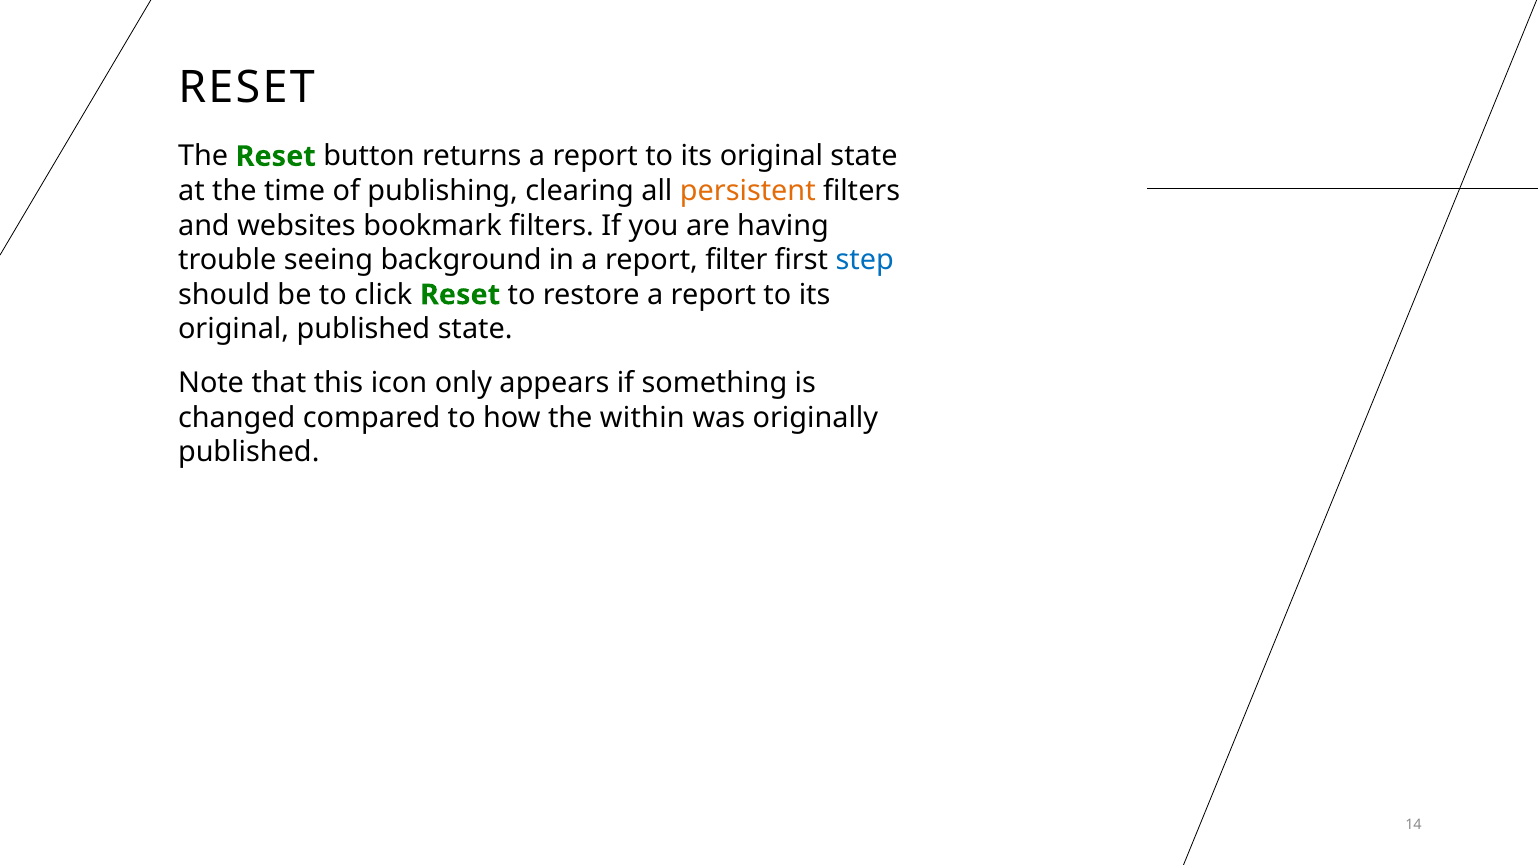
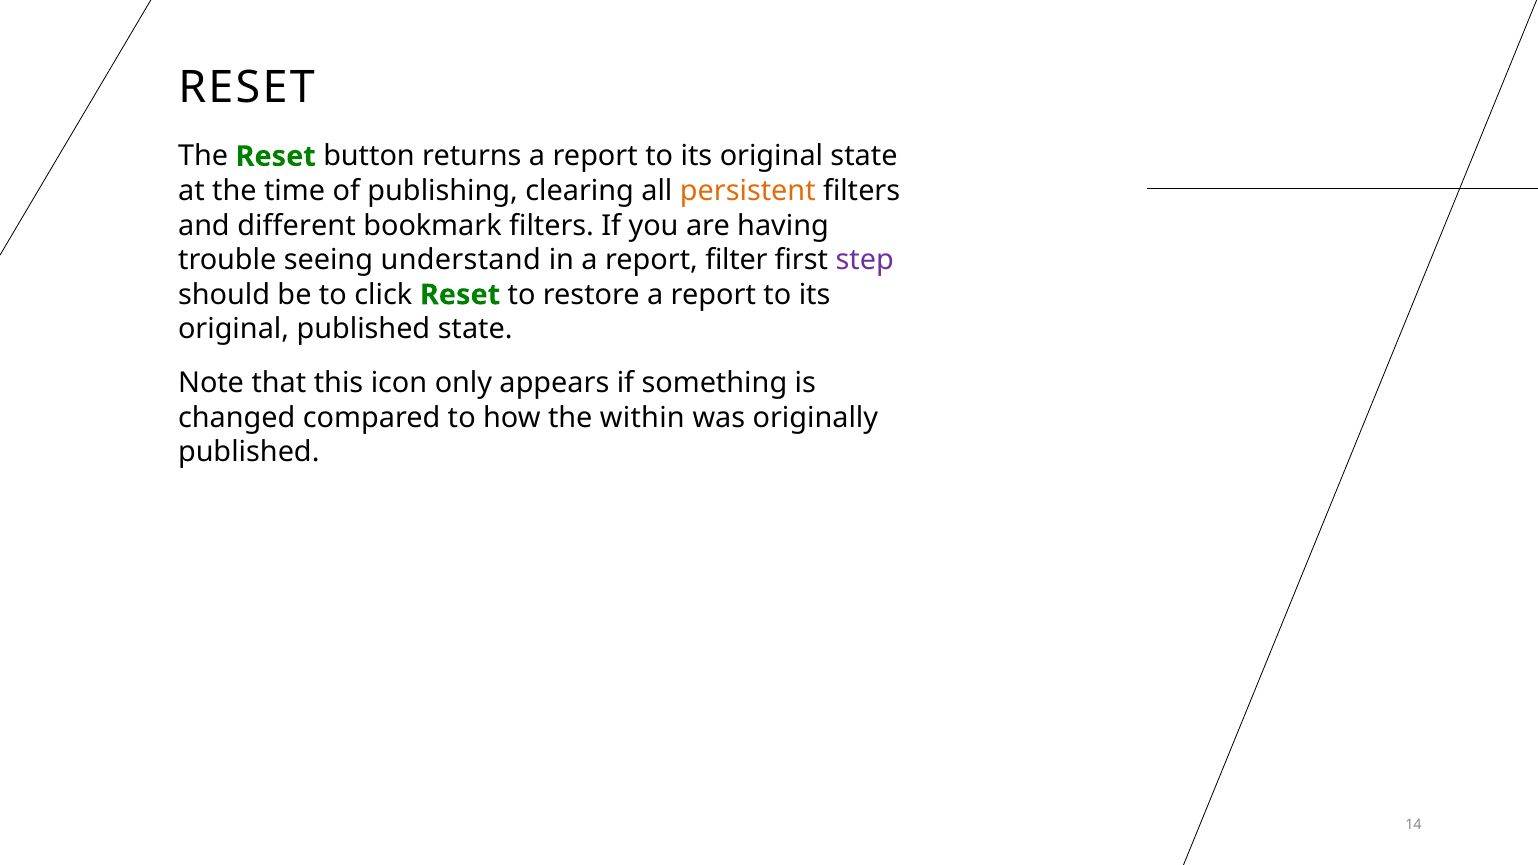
websites: websites -> different
background: background -> understand
step colour: blue -> purple
